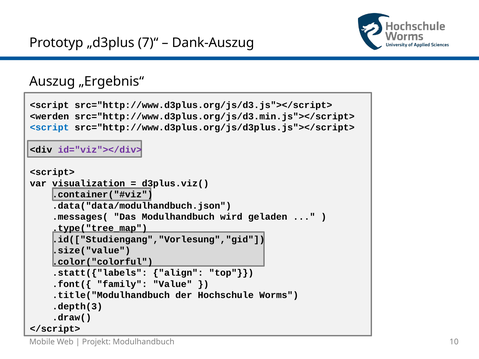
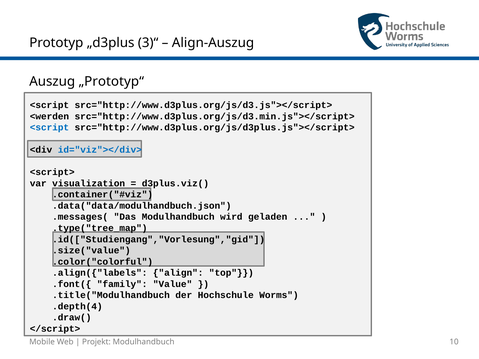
7)“: 7)“ -> 3)“
Dank-Auszug: Dank-Auszug -> Align-Auszug
„Ergebnis“: „Ergebnis“ -> „Prototyp“
id="viz"></div> colour: purple -> blue
.statt({"labels: .statt({"labels -> .align({"labels
.depth(3: .depth(3 -> .depth(4
